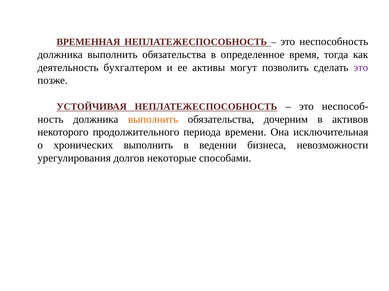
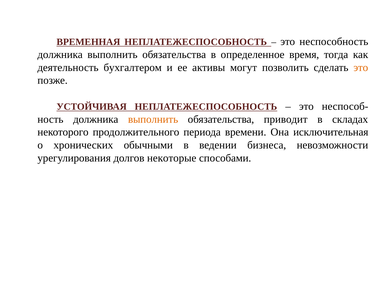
это at (361, 68) colour: purple -> orange
дочерним: дочерним -> приводит
активов: активов -> складах
хронических выполнить: выполнить -> обычными
